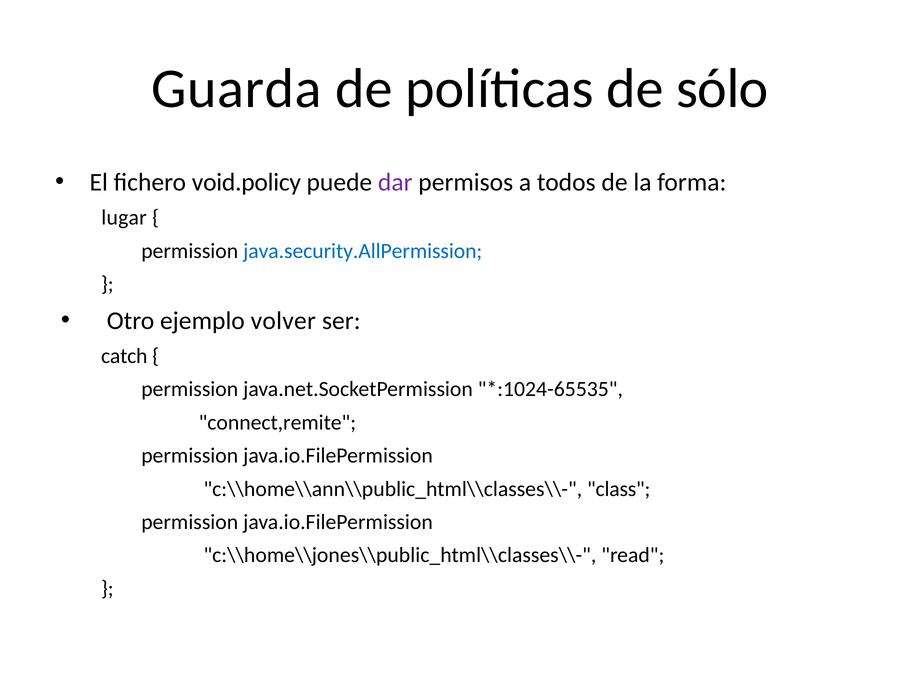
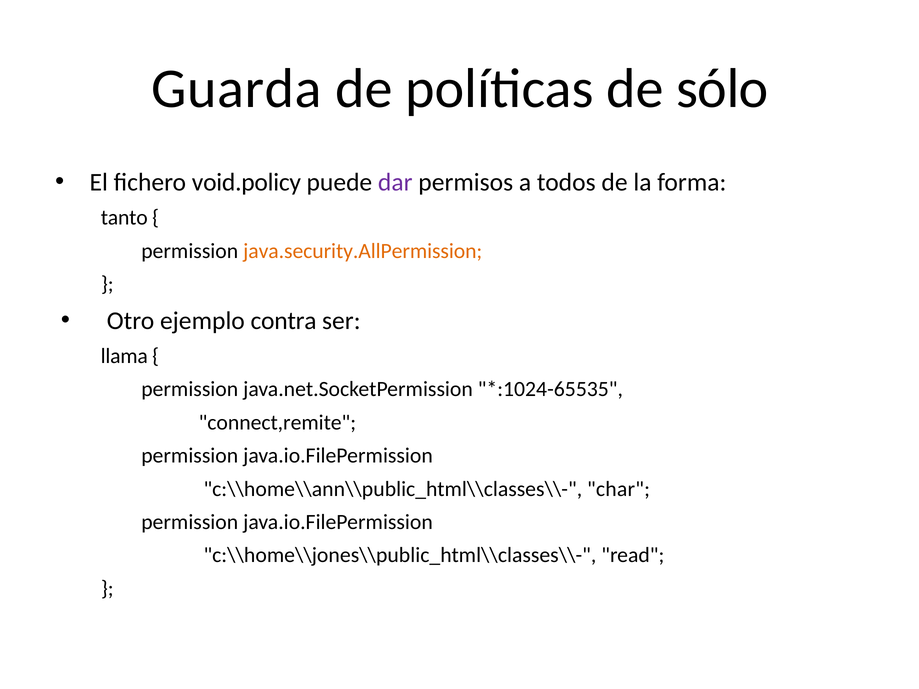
lugar: lugar -> tanto
java.security.AllPermission colour: blue -> orange
volver: volver -> contra
catch: catch -> llama
class: class -> char
